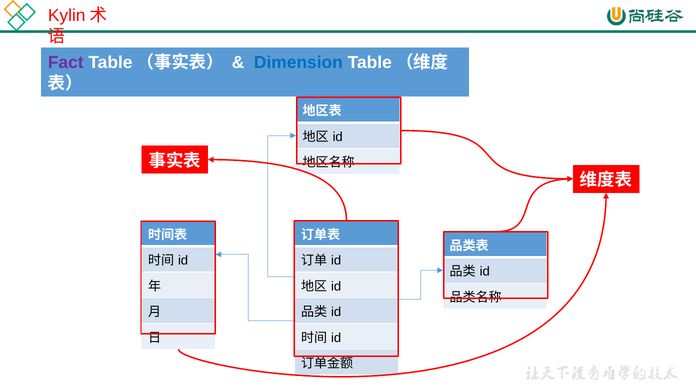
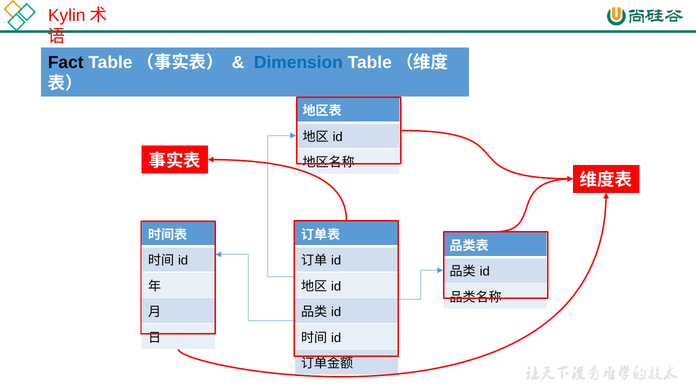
Fact colour: purple -> black
